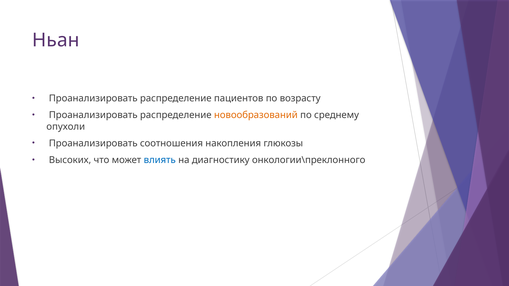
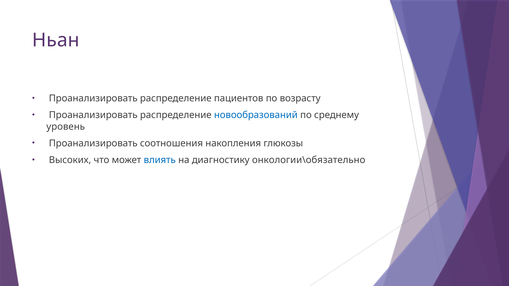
новообразований colour: orange -> blue
опухоли: опухоли -> уровень
онкологии\преклонного: онкологии\преклонного -> онкологии\обязательно
